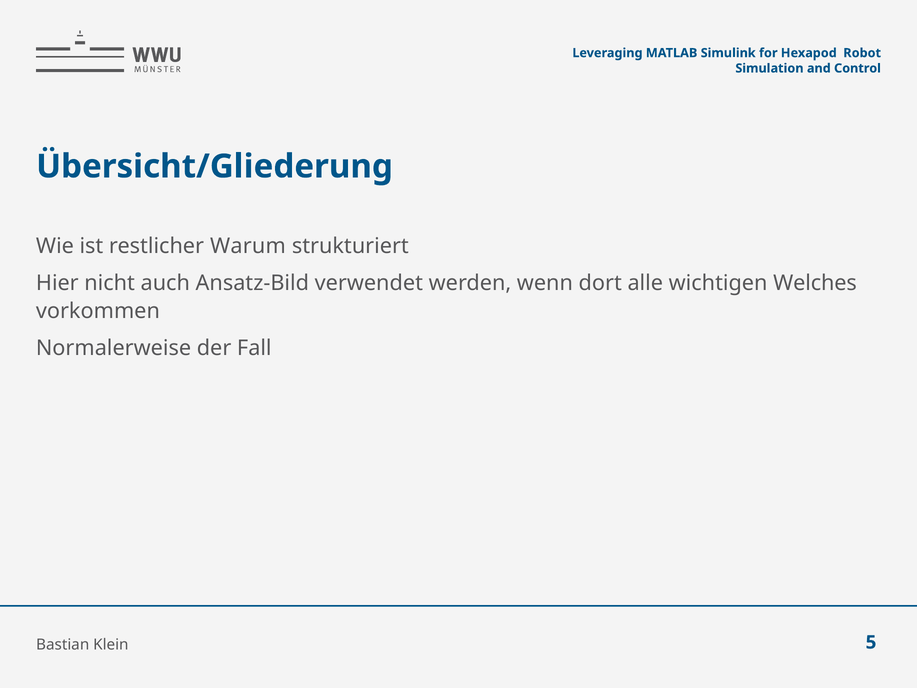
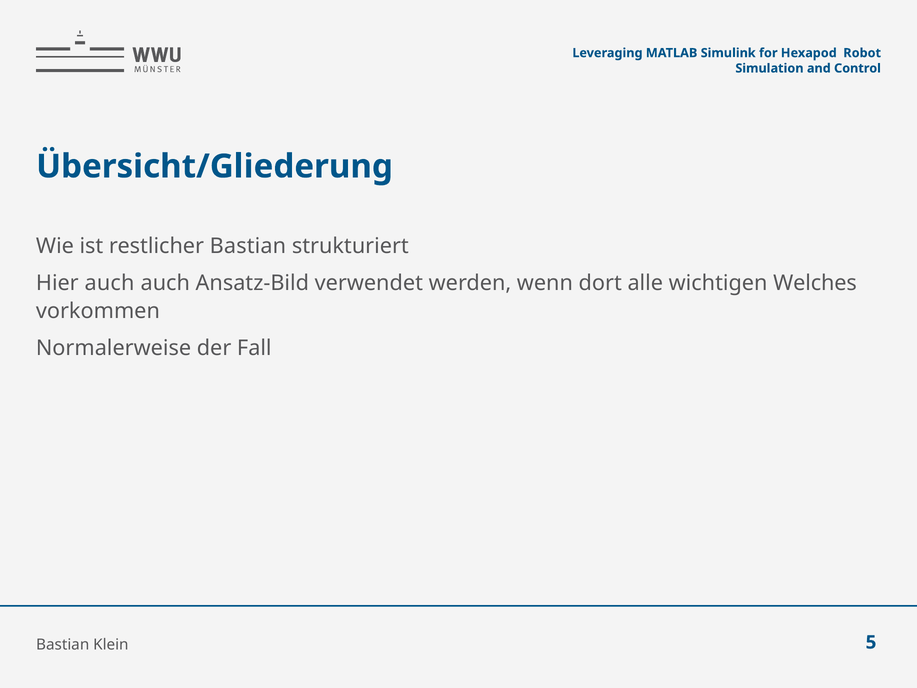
restlicher Warum: Warum -> Bastian
Hier nicht: nicht -> auch
